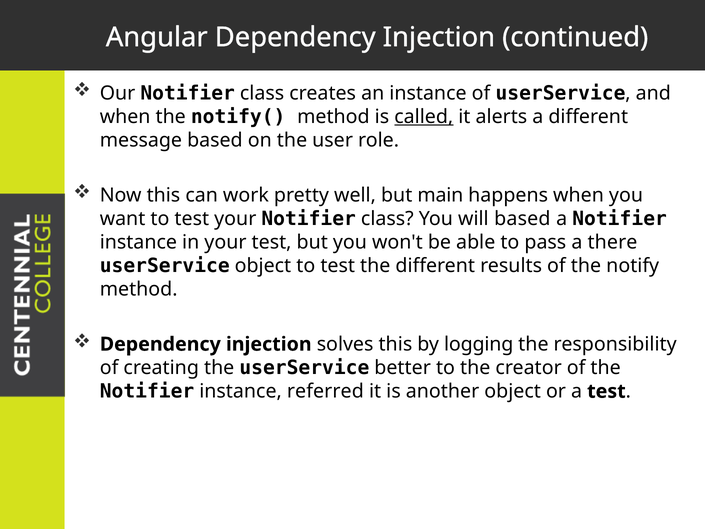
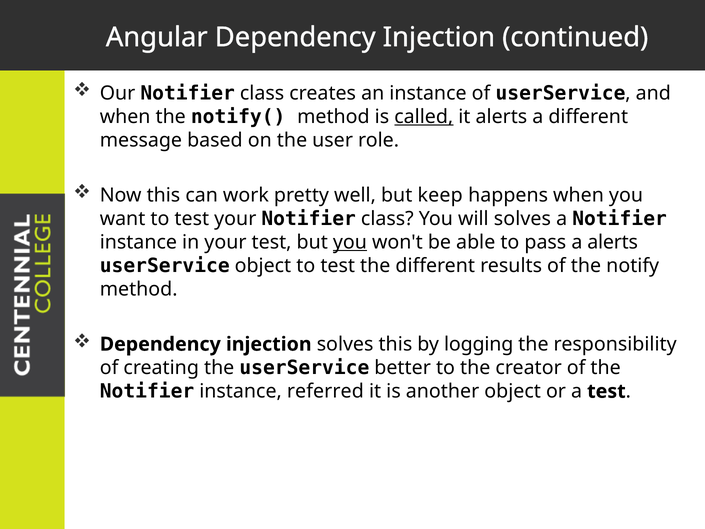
main: main -> keep
will based: based -> solves
you at (350, 242) underline: none -> present
a there: there -> alerts
